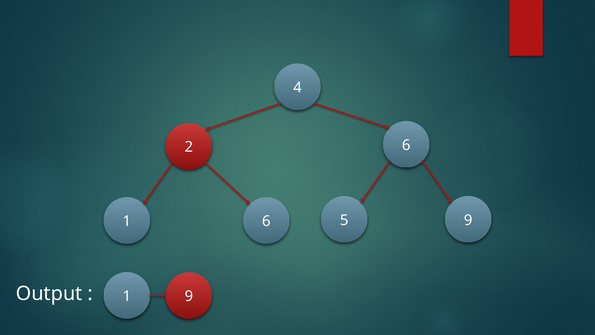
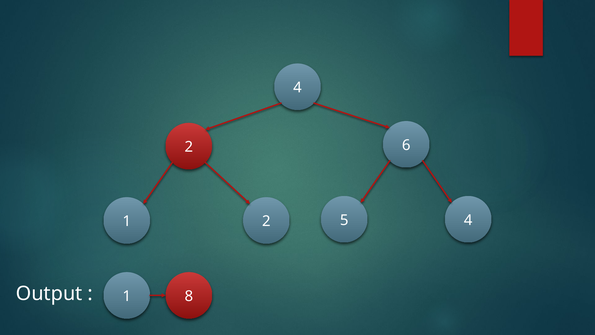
5 9: 9 -> 4
1 6: 6 -> 2
1 9: 9 -> 8
